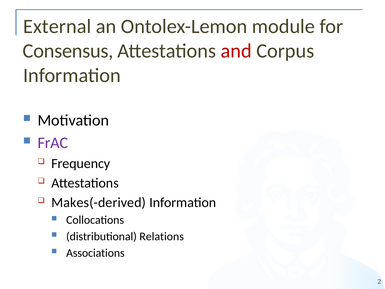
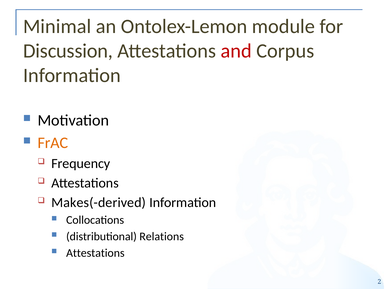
External: External -> Minimal
Consensus: Consensus -> Discussion
FrAC colour: purple -> orange
Associations at (95, 253): Associations -> Attestations
